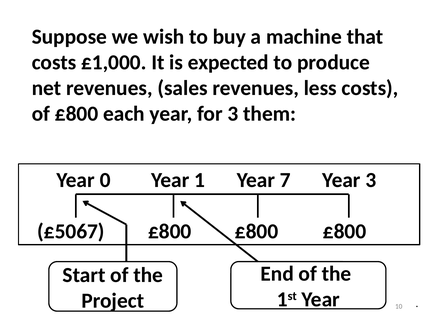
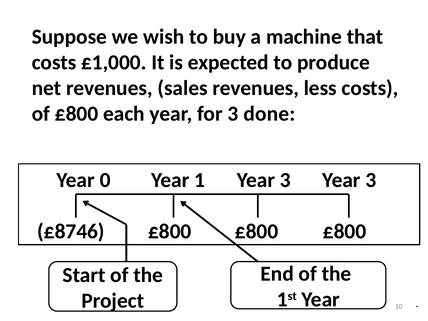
them: them -> done
1 Year 7: 7 -> 3
£5067: £5067 -> £8746
